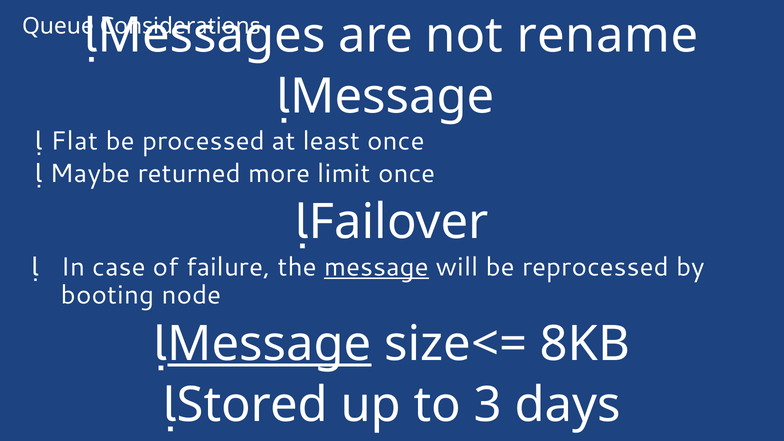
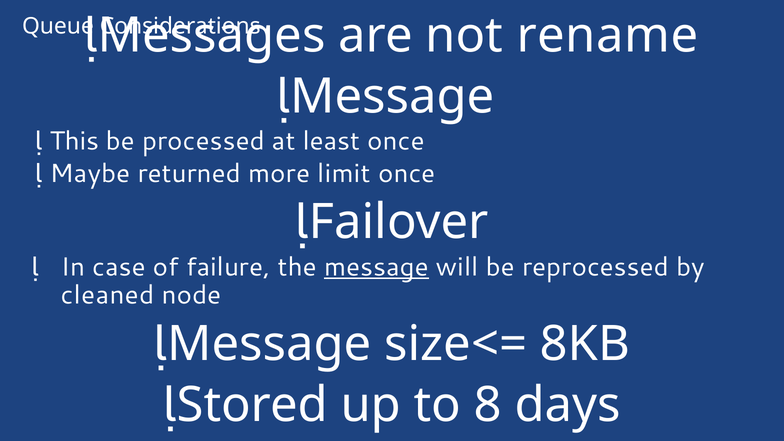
Flat: Flat -> This
booting: booting -> cleaned
Message at (269, 344) underline: present -> none
3: 3 -> 8
